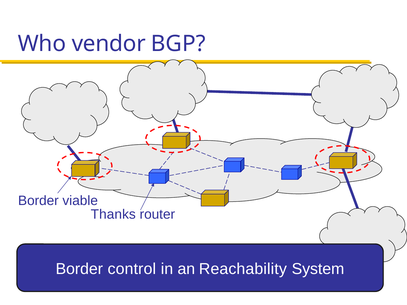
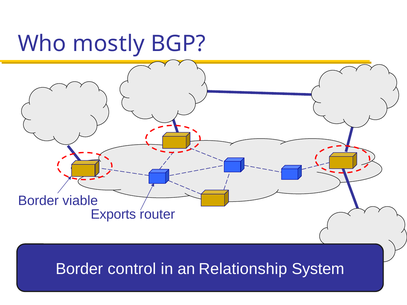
vendor: vendor -> mostly
Thanks: Thanks -> Exports
Reachability: Reachability -> Relationship
